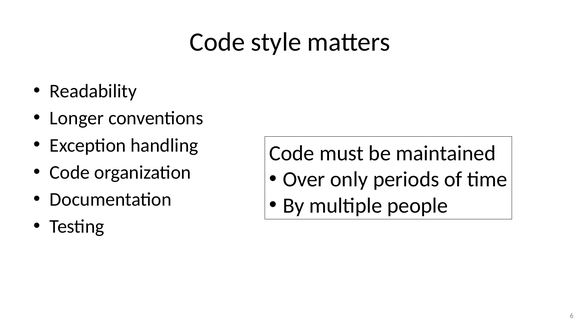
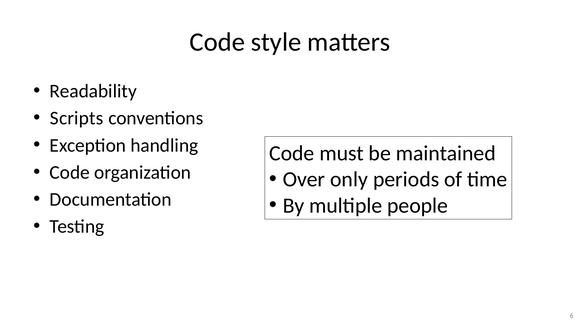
Longer: Longer -> Scripts
